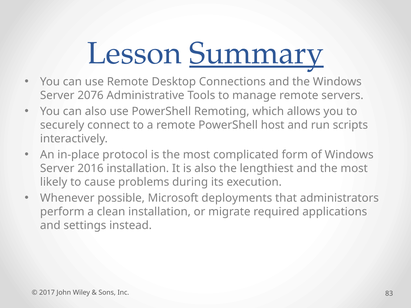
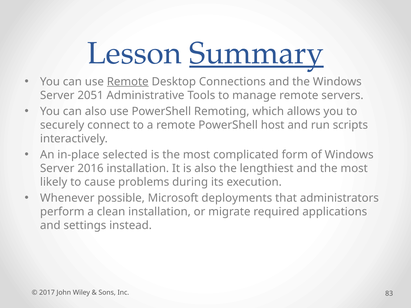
Remote at (128, 82) underline: none -> present
2076: 2076 -> 2051
protocol: protocol -> selected
